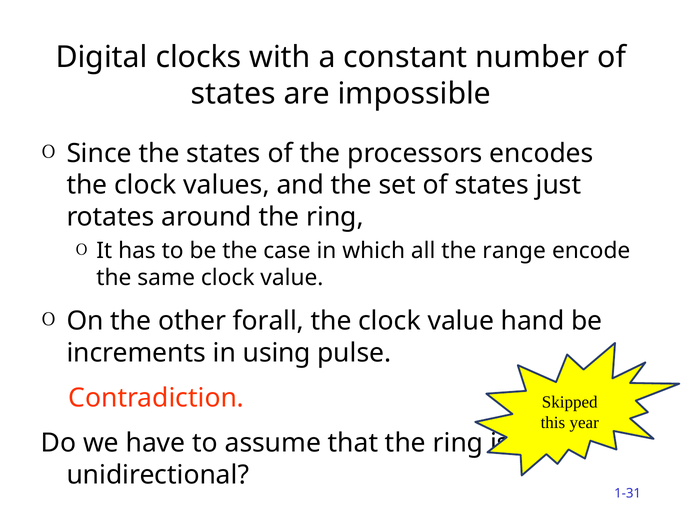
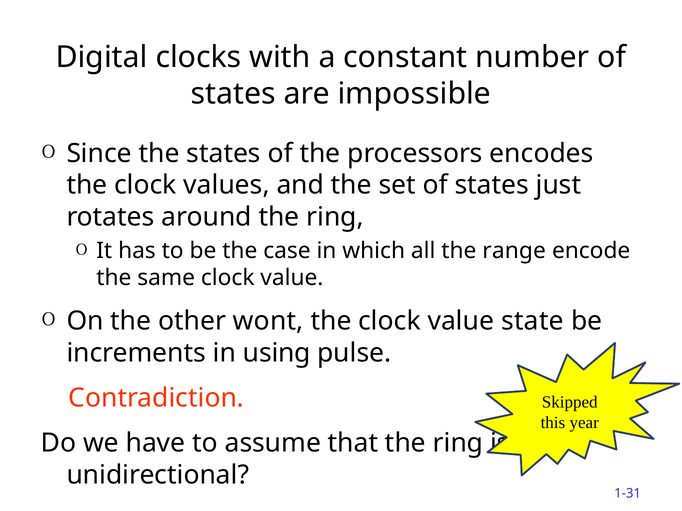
forall: forall -> wont
hand: hand -> state
